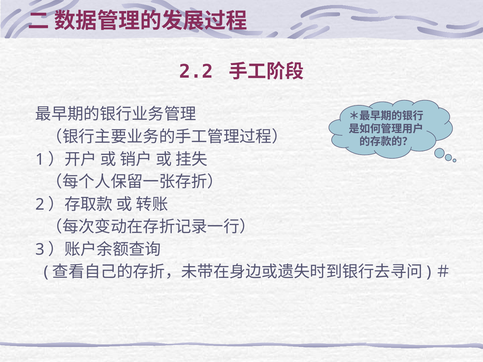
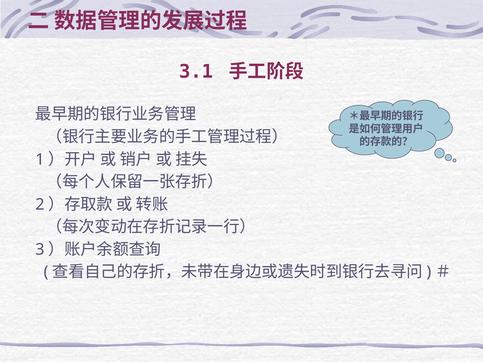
2.2: 2.2 -> 3.1
